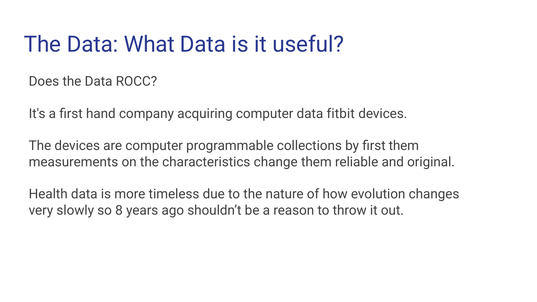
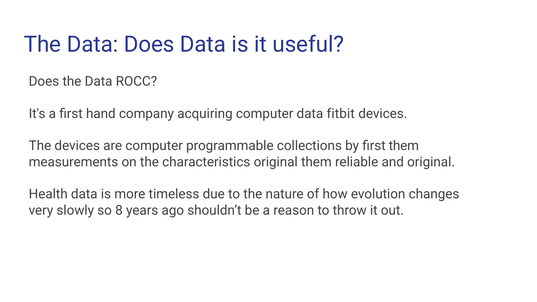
Data What: What -> Does
characteristics change: change -> original
